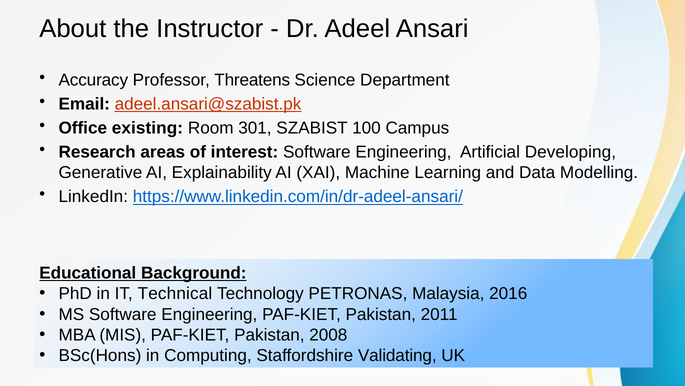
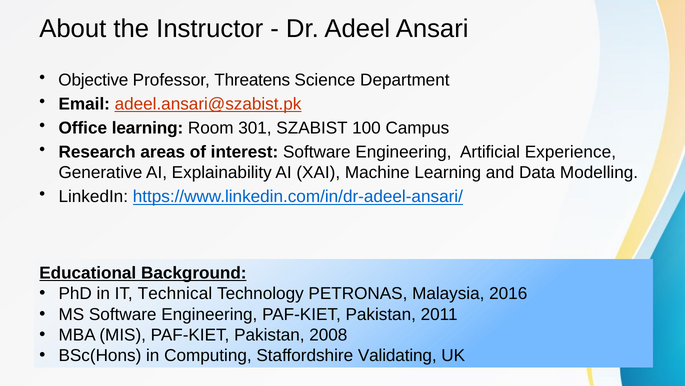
Accuracy: Accuracy -> Objective
Office existing: existing -> learning
Developing: Developing -> Experience
